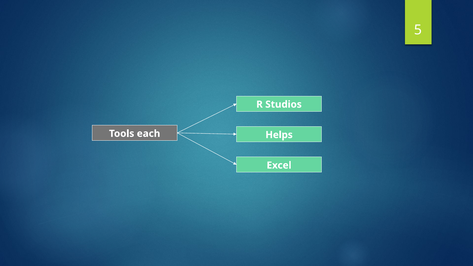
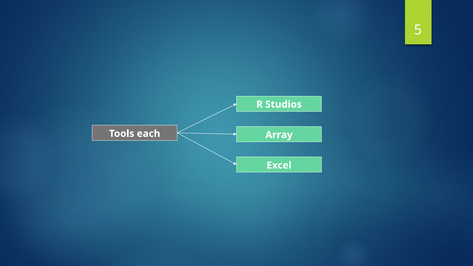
Helps: Helps -> Array
